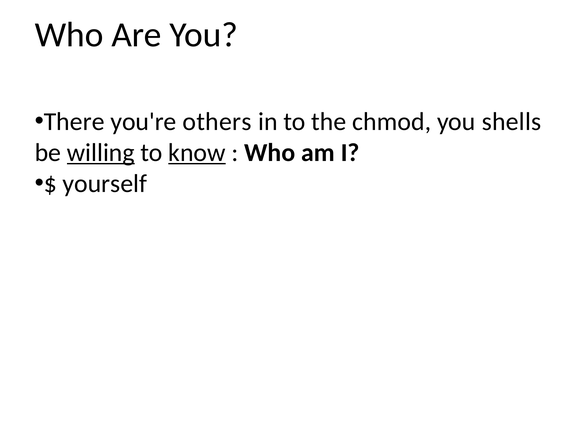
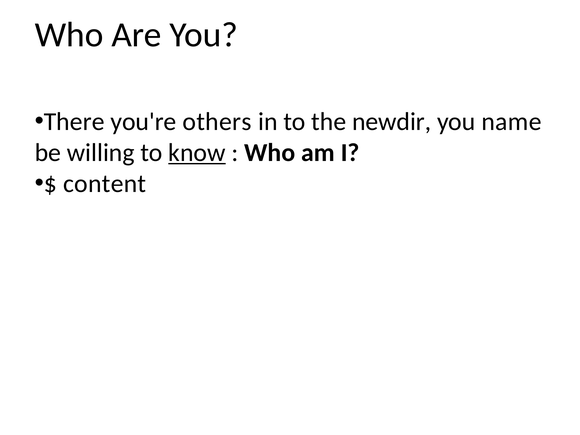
chmod: chmod -> newdir
shells: shells -> name
willing underline: present -> none
yourself: yourself -> content
